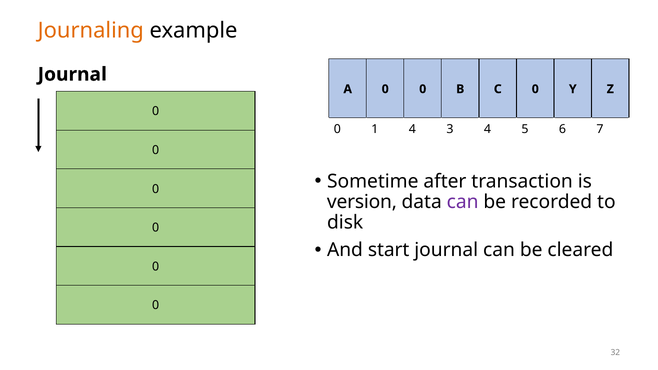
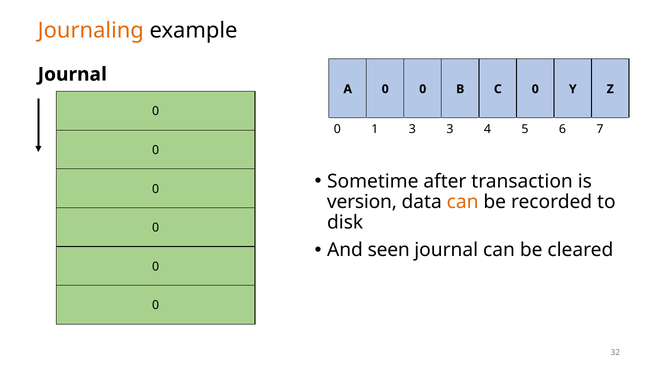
1 4: 4 -> 3
can at (463, 202) colour: purple -> orange
start: start -> seen
